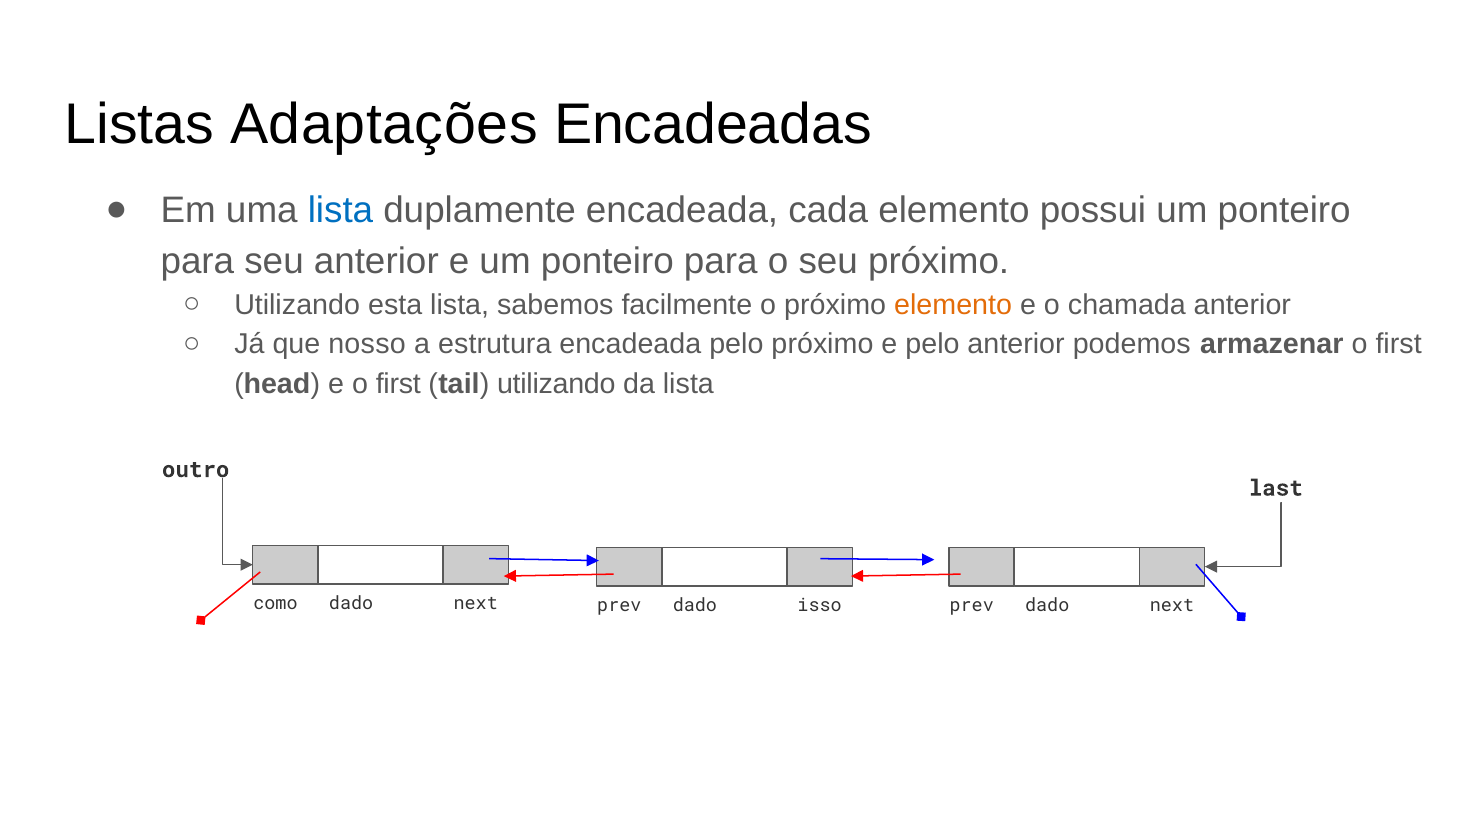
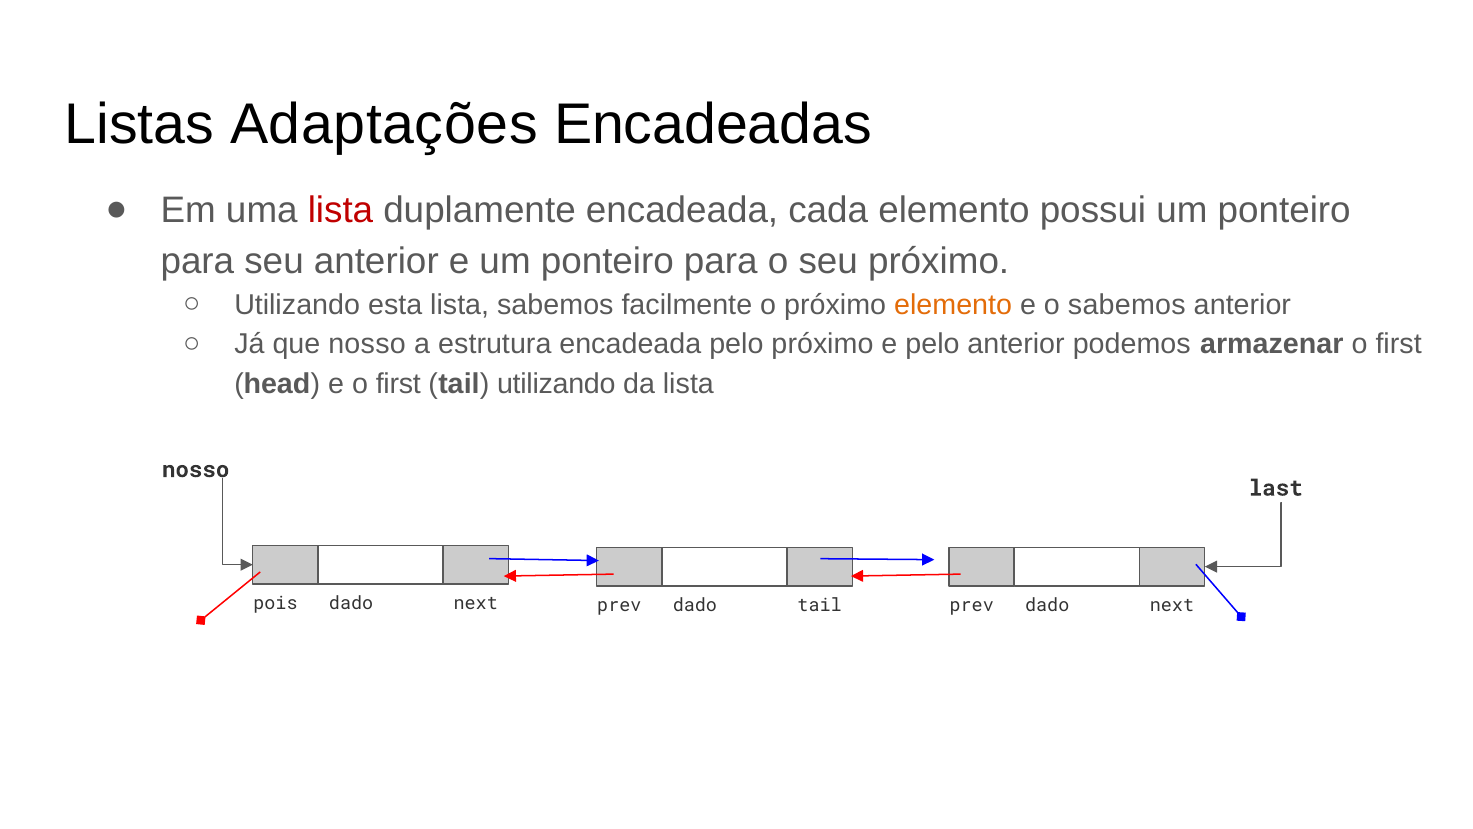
lista at (341, 210) colour: blue -> red
o chamada: chamada -> sabemos
outro at (196, 469): outro -> nosso
como: como -> pois
dado isso: isso -> tail
